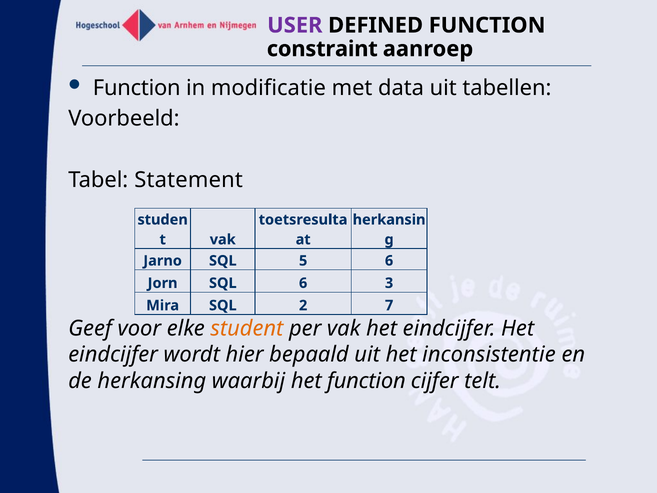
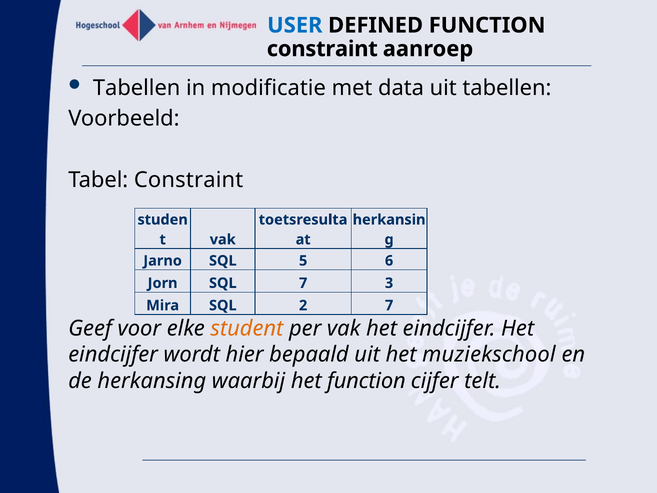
USER colour: purple -> blue
Function at (137, 88): Function -> Tabellen
Tabel Statement: Statement -> Constraint
SQL 6: 6 -> 7
inconsistentie: inconsistentie -> muziekschool
